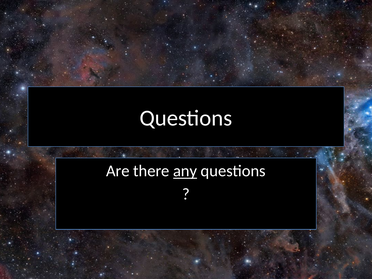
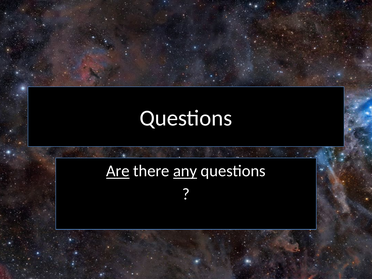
Are underline: none -> present
